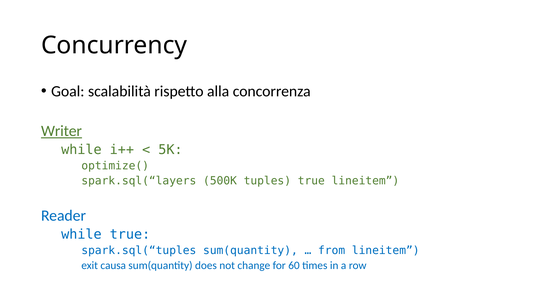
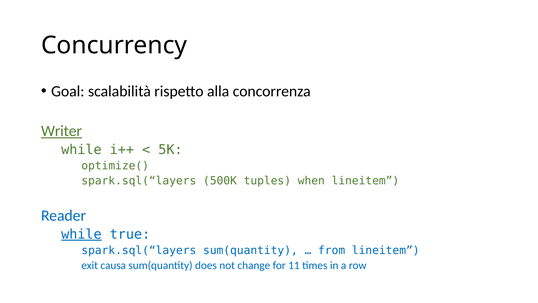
tuples true: true -> when
while at (81, 234) underline: none -> present
spark.sql(“tuples at (139, 250): spark.sql(“tuples -> spark.sql(“layers
60: 60 -> 11
